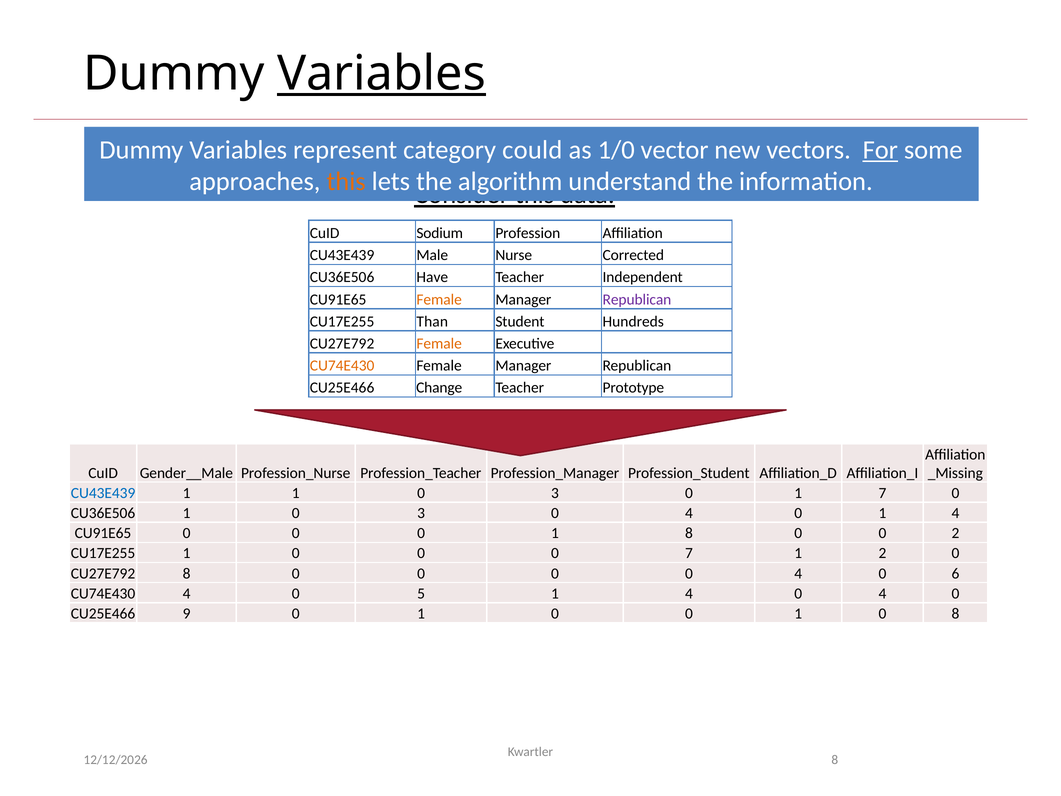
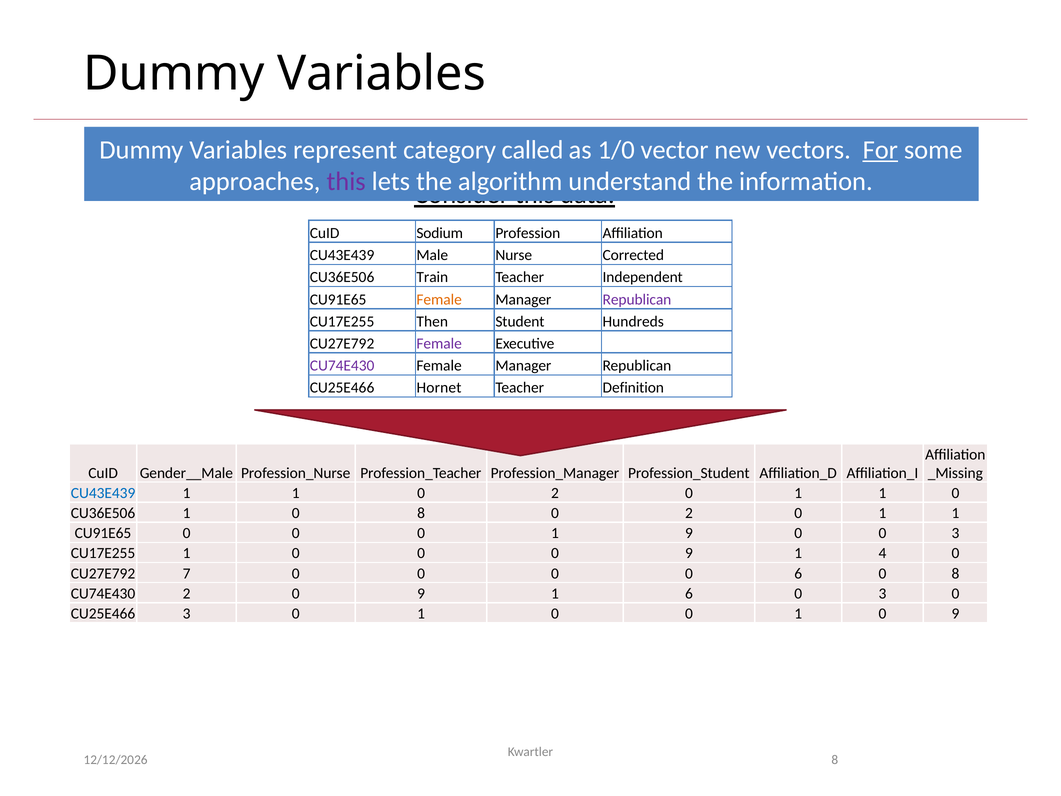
Variables at (382, 74) underline: present -> none
could: could -> called
this at (346, 182) colour: orange -> purple
Have: Have -> Train
Than: Than -> Then
Female at (439, 344) colour: orange -> purple
CU74E430 at (342, 366) colour: orange -> purple
Change: Change -> Hornet
Prototype: Prototype -> Definition
1 1 0 3: 3 -> 2
7 at (882, 493): 7 -> 1
CU36E506 1 0 3: 3 -> 8
4 at (689, 513): 4 -> 2
4 at (955, 513): 4 -> 1
1 8: 8 -> 9
0 0 2: 2 -> 3
0 0 7: 7 -> 9
1 2: 2 -> 4
CU27E792 8: 8 -> 7
0 0 4: 4 -> 6
6 at (955, 573): 6 -> 8
CU74E430 4: 4 -> 2
5 at (421, 593): 5 -> 9
4 at (689, 593): 4 -> 6
4 at (882, 593): 4 -> 3
CU25E466 9: 9 -> 3
1 0 8: 8 -> 9
